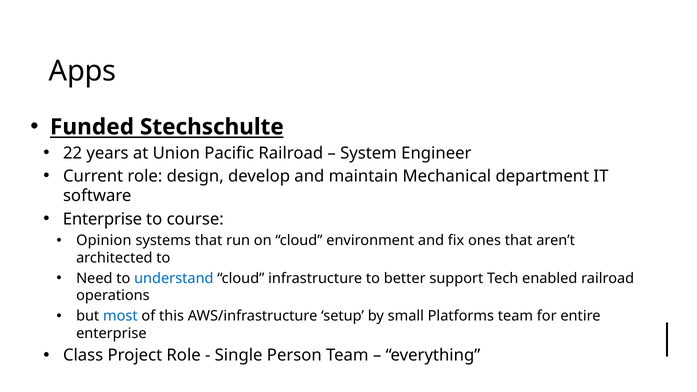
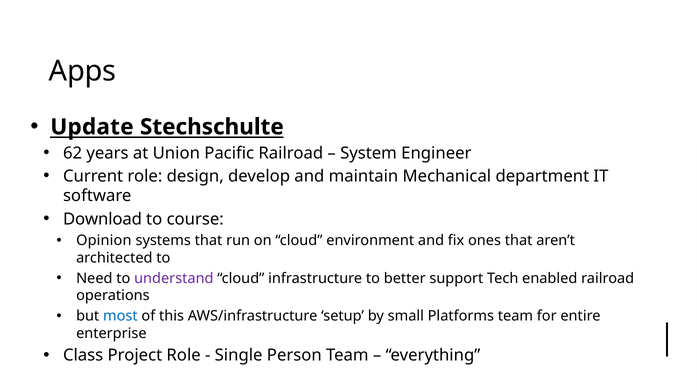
Funded: Funded -> Update
22: 22 -> 62
Enterprise at (103, 219): Enterprise -> Download
understand colour: blue -> purple
